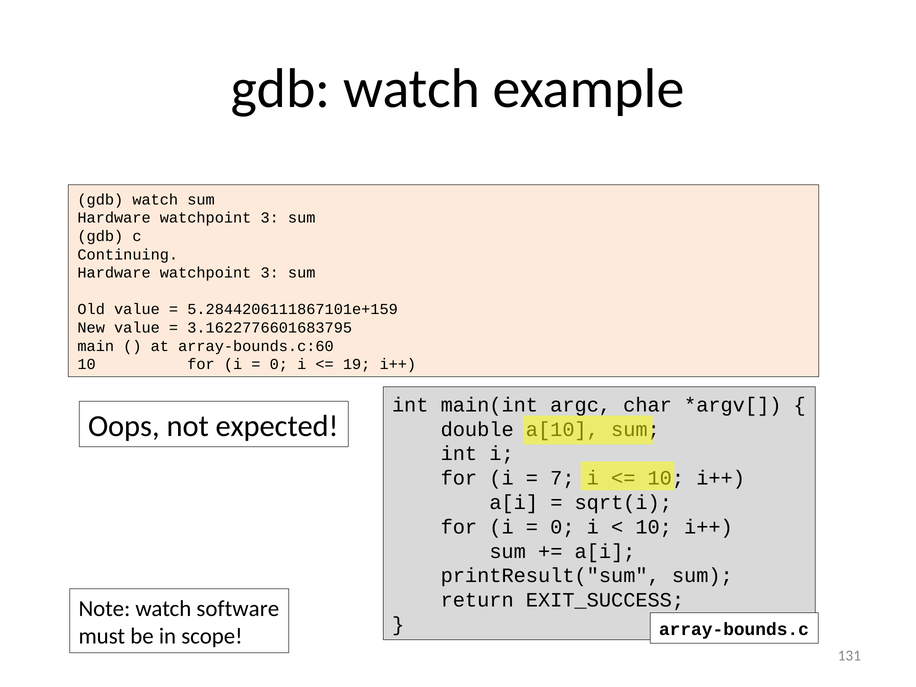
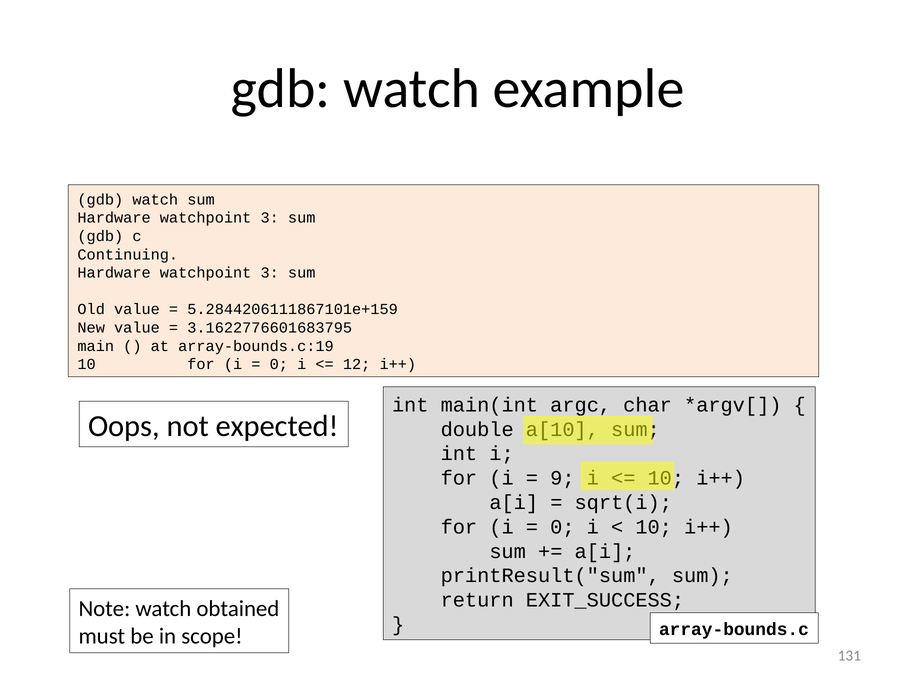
array-bounds.c:60: array-bounds.c:60 -> array-bounds.c:19
19: 19 -> 12
7: 7 -> 9
software: software -> obtained
